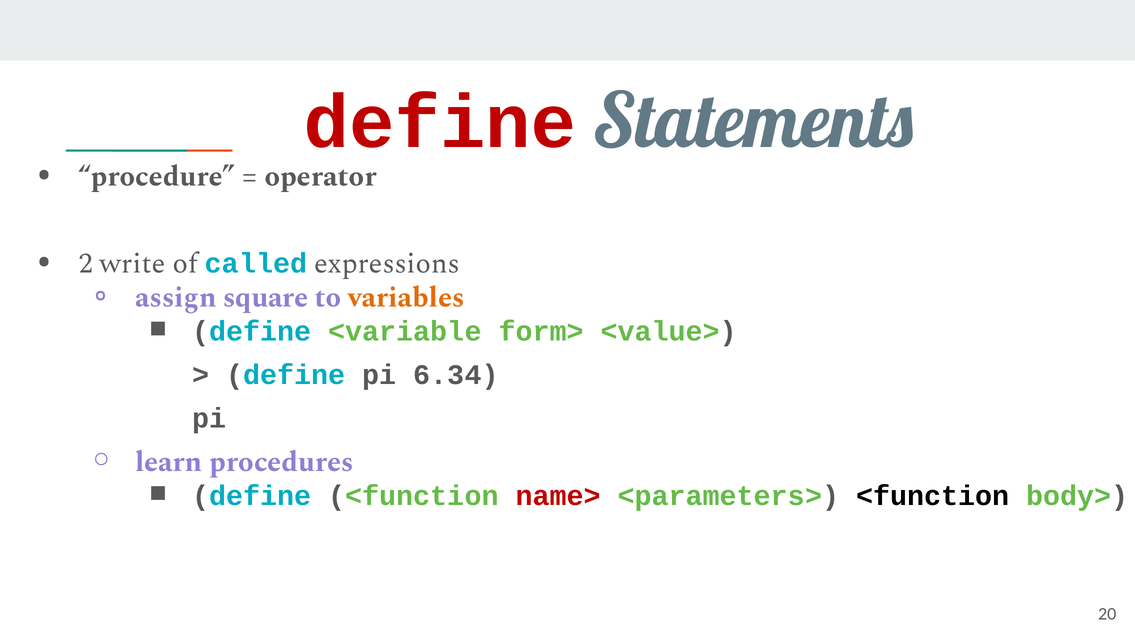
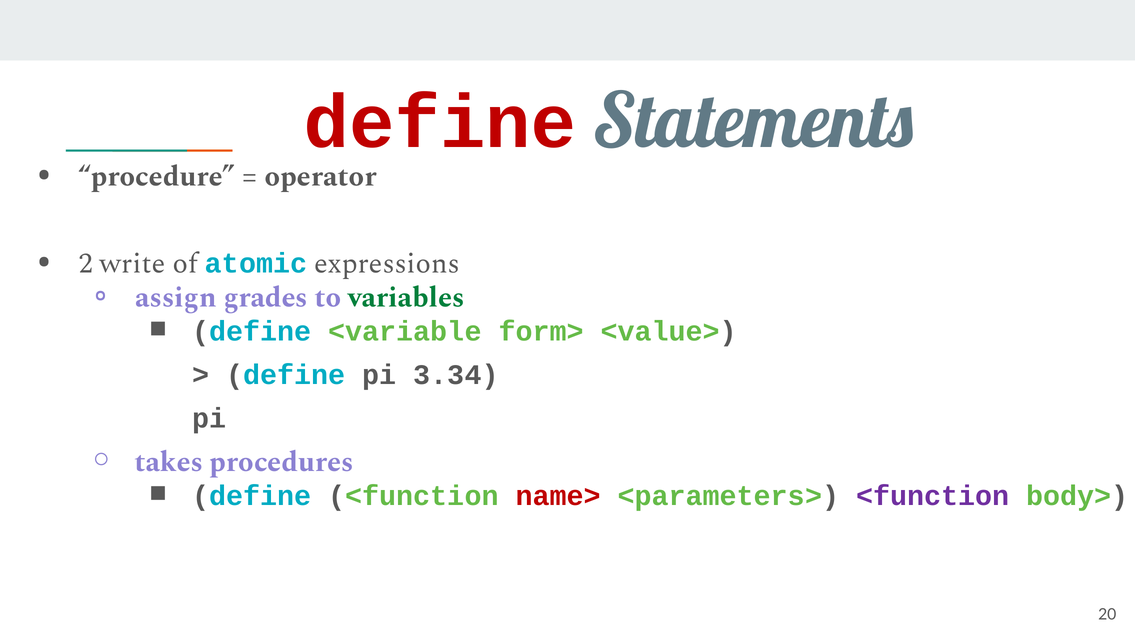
called: called -> atomic
square: square -> grades
variables colour: orange -> green
6.34: 6.34 -> 3.34
learn: learn -> takes
<function at (933, 496) colour: black -> purple
